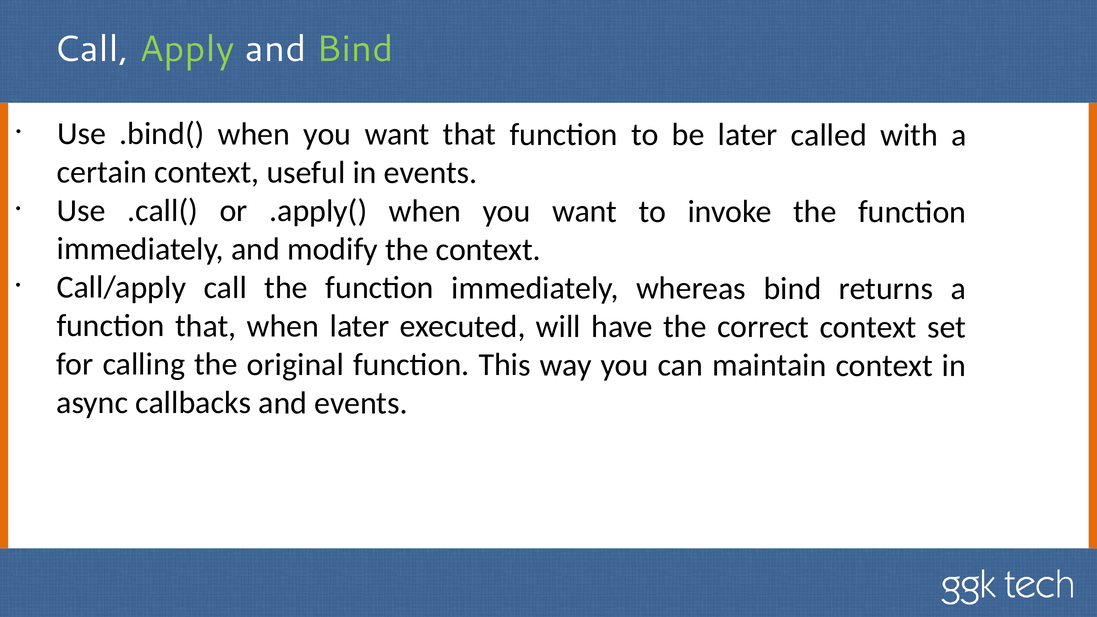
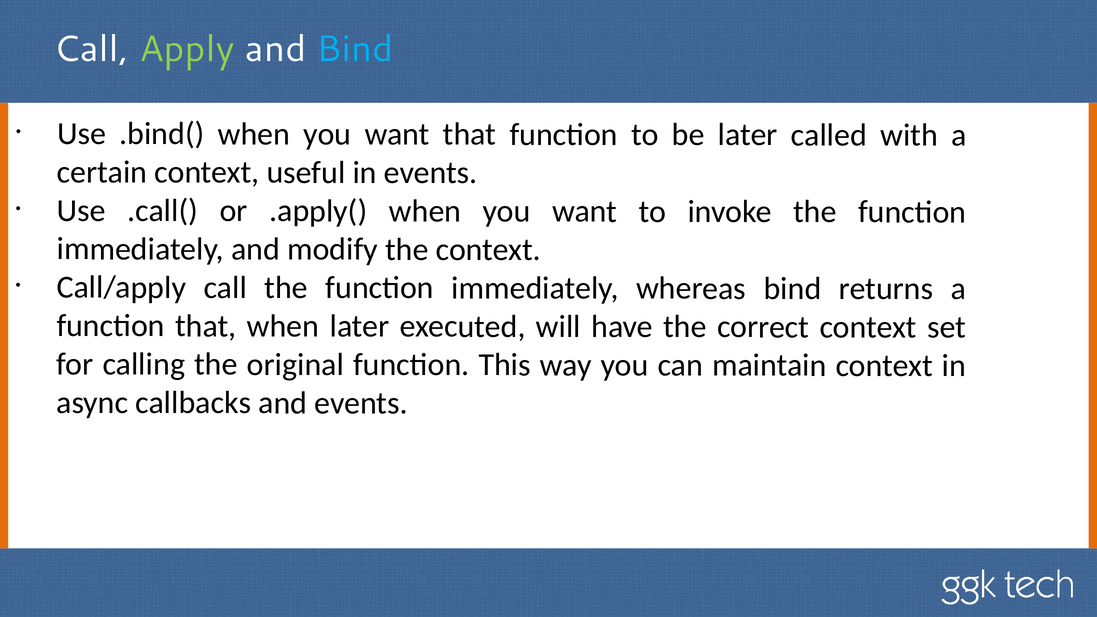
Bind at (355, 49) colour: light green -> light blue
